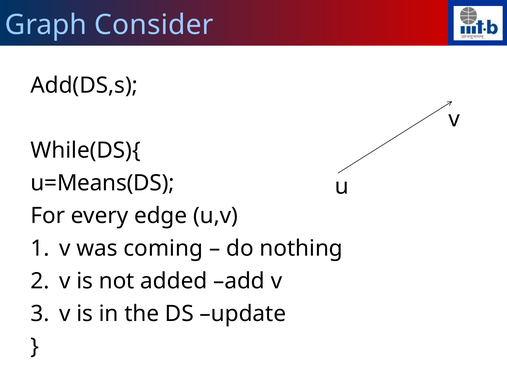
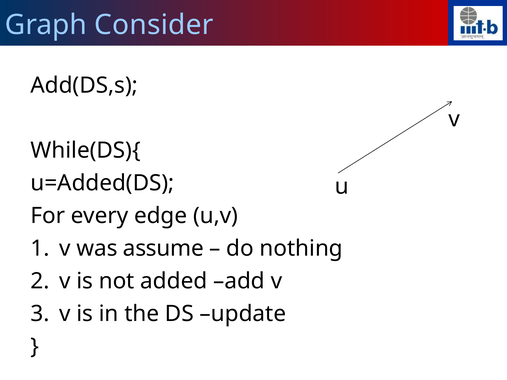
u=Means(DS: u=Means(DS -> u=Added(DS
coming: coming -> assume
